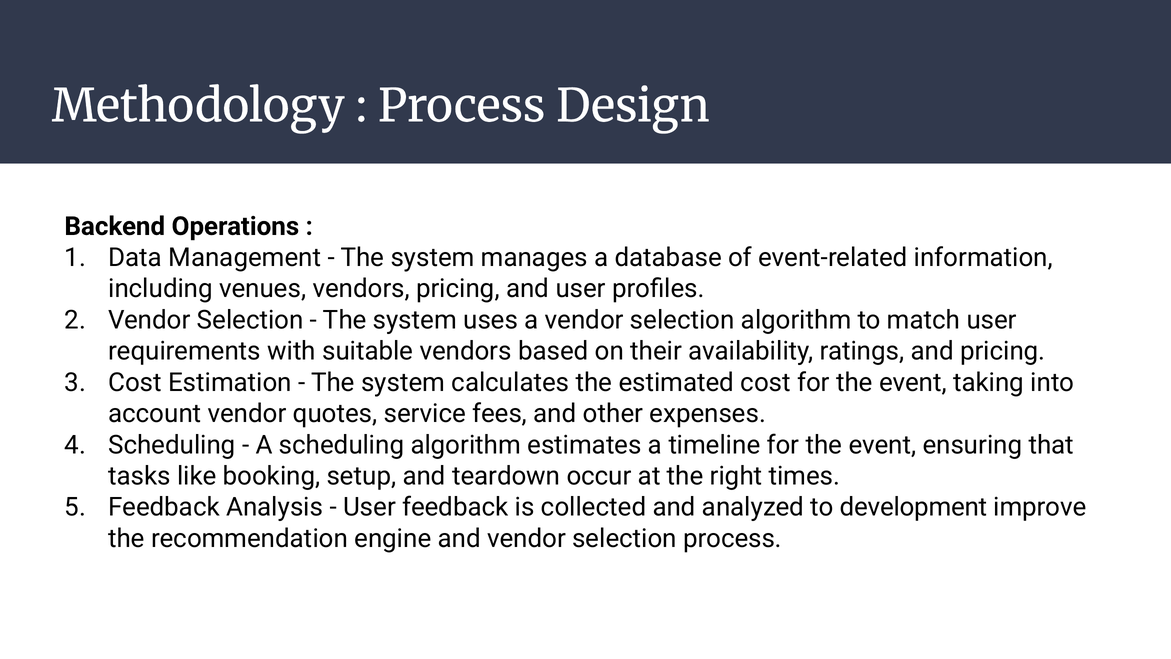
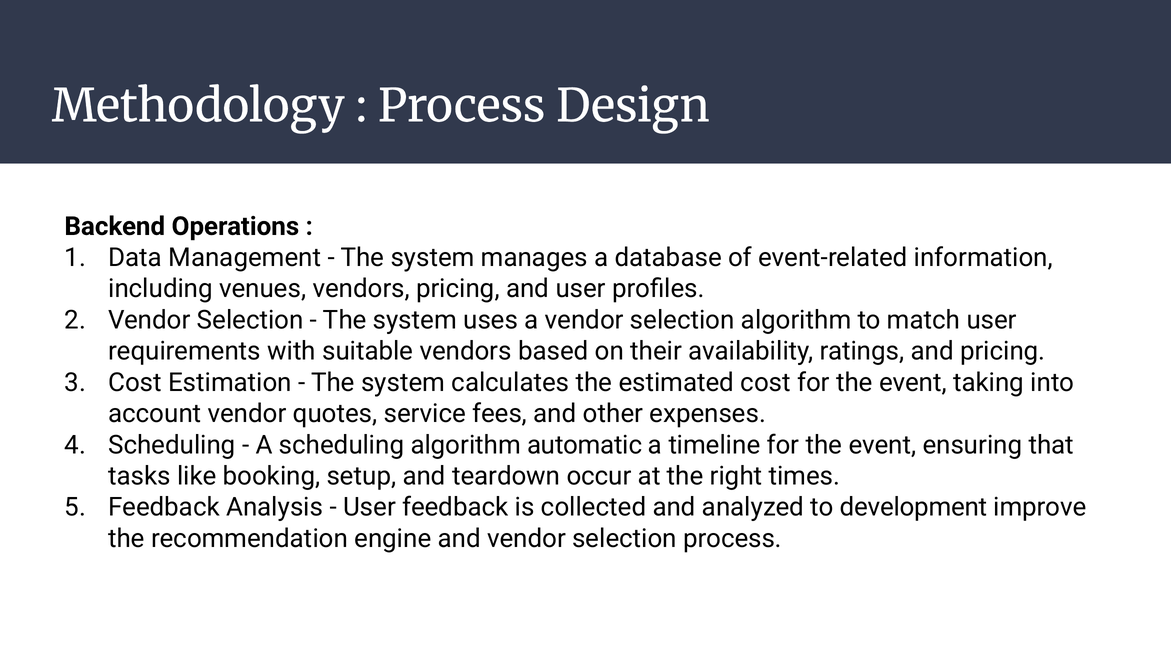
estimates: estimates -> automatic
